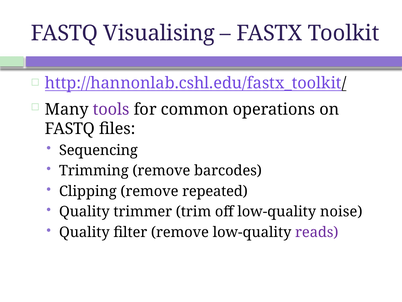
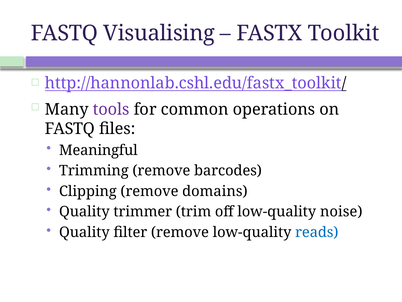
Sequencing: Sequencing -> Meaningful
repeated: repeated -> domains
reads colour: purple -> blue
